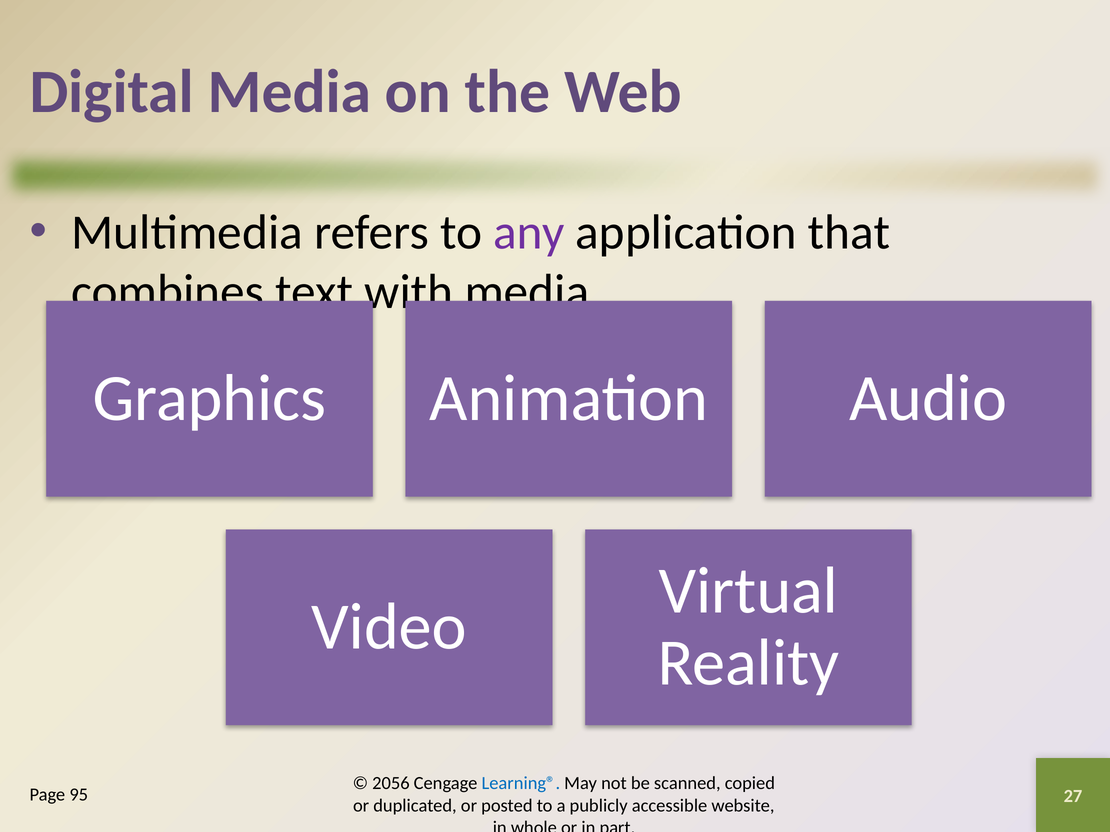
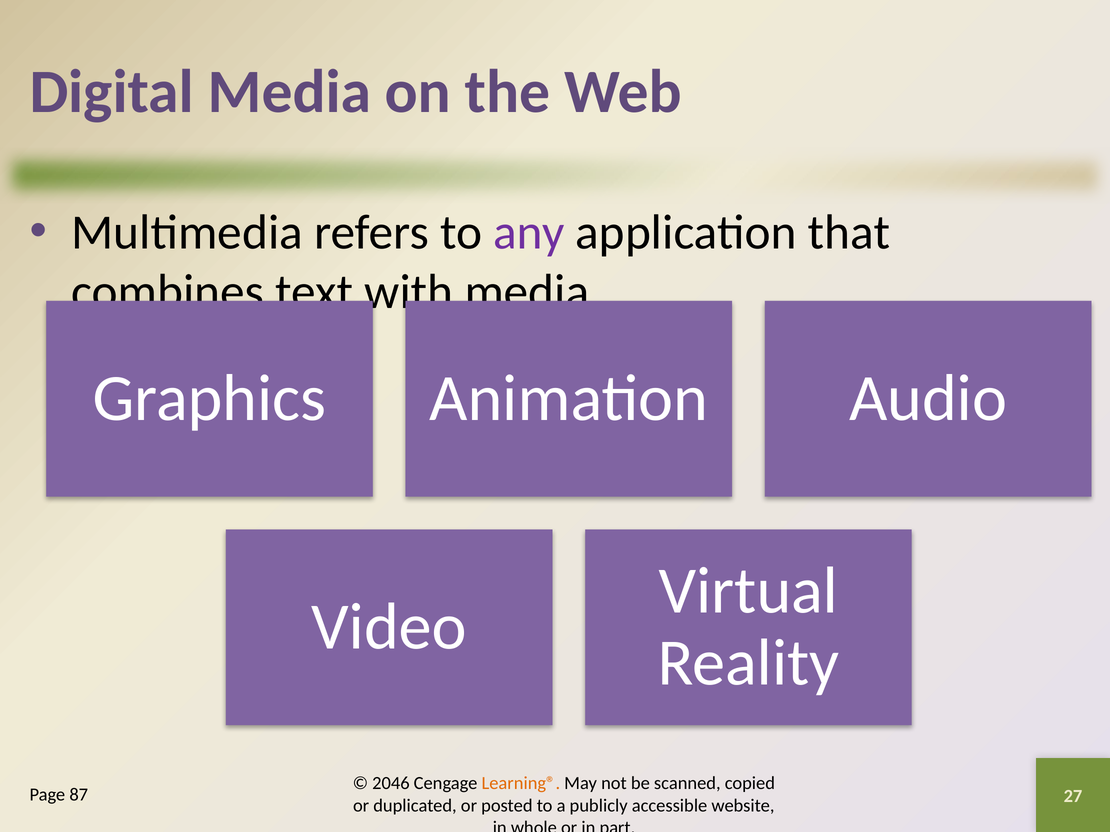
2056: 2056 -> 2046
Learning® colour: blue -> orange
95: 95 -> 87
